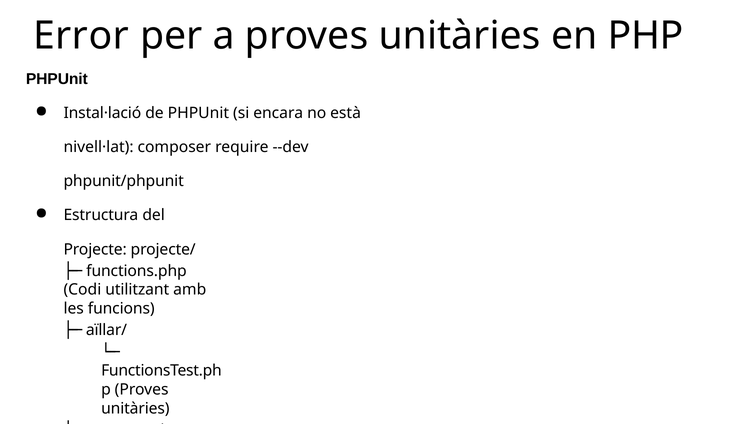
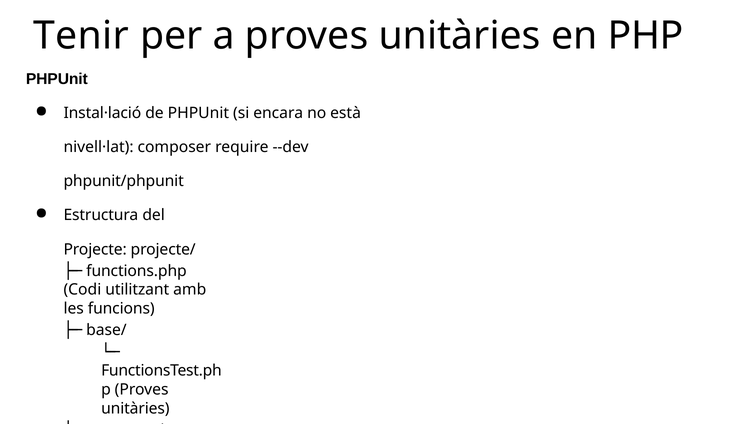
Error: Error -> Tenir
aïllar/: aïllar/ -> base/
